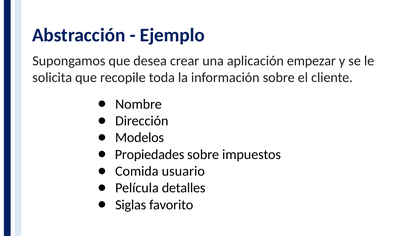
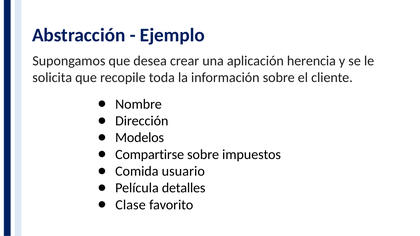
empezar: empezar -> herencia
Propiedades: Propiedades -> Compartirse
Siglas: Siglas -> Clase
